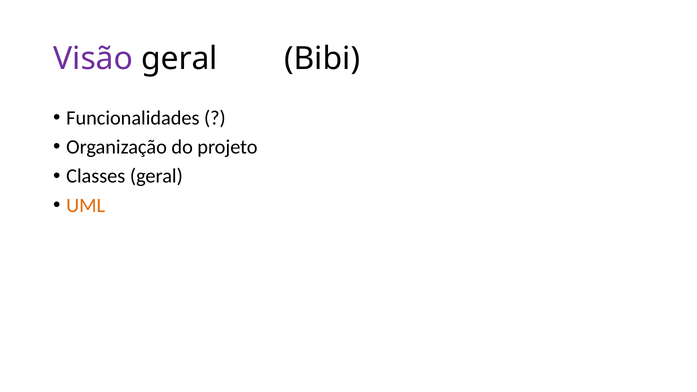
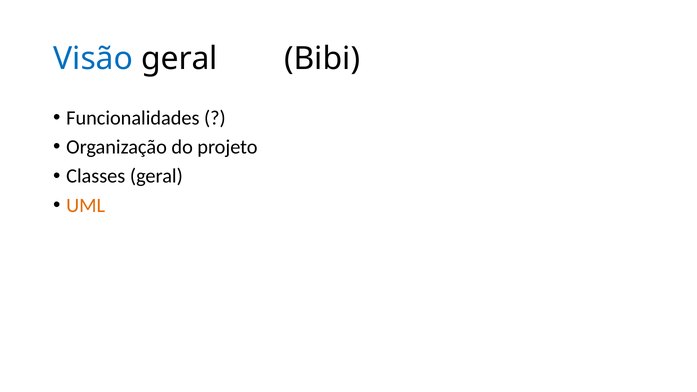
Visão colour: purple -> blue
